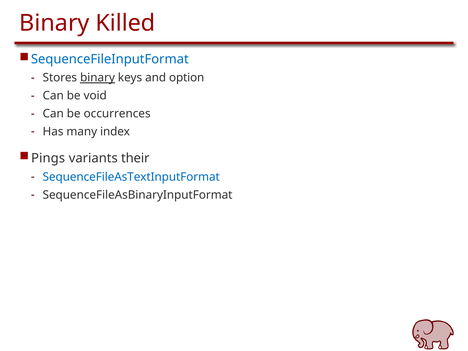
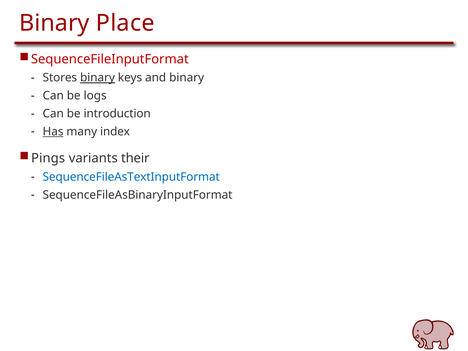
Killed: Killed -> Place
SequenceFileInputFormat colour: blue -> red
and option: option -> binary
void: void -> logs
occurrences: occurrences -> introduction
Has underline: none -> present
